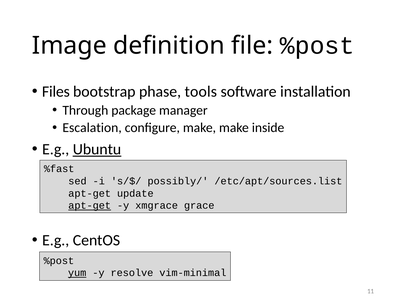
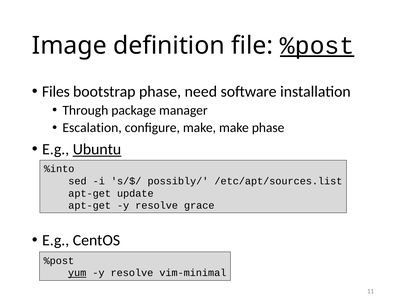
%post at (317, 45) underline: none -> present
tools: tools -> need
make inside: inside -> phase
%fast: %fast -> %into
apt-get at (90, 205) underline: present -> none
xmgrace at (157, 205): xmgrace -> resolve
